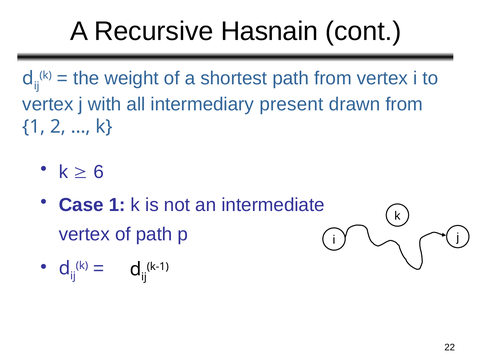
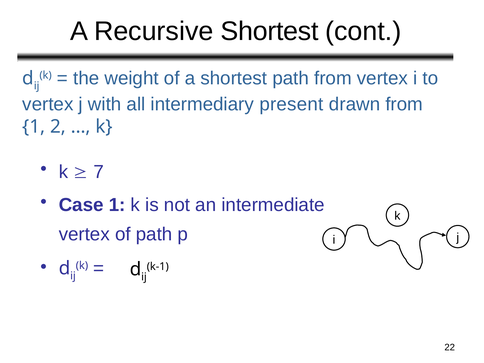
Recursive Hasnain: Hasnain -> Shortest
6: 6 -> 7
